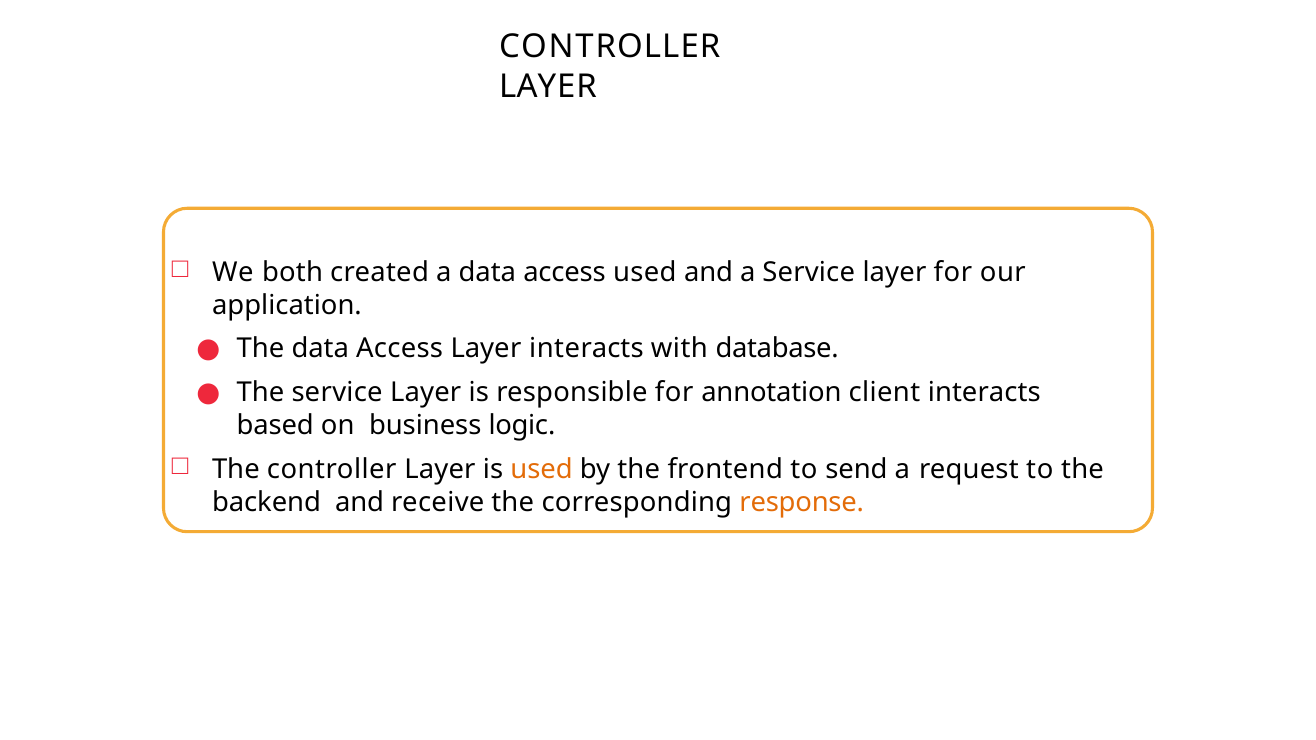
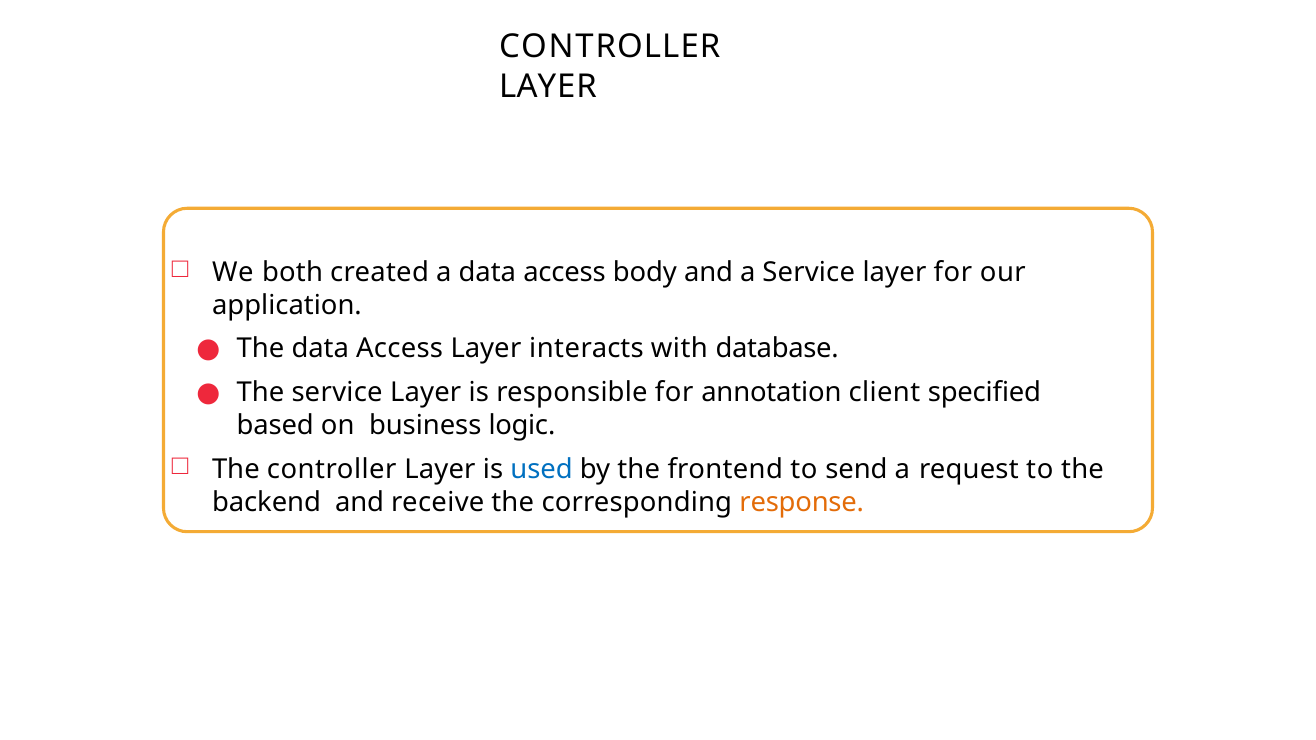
access used: used -> body
client interacts: interacts -> speciﬁed
used at (542, 470) colour: orange -> blue
